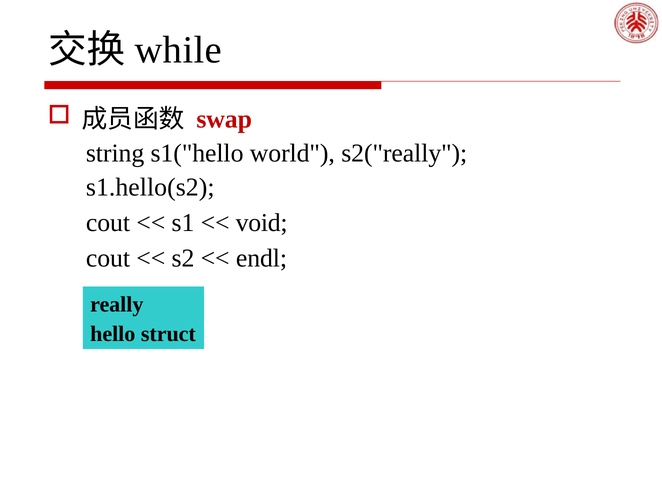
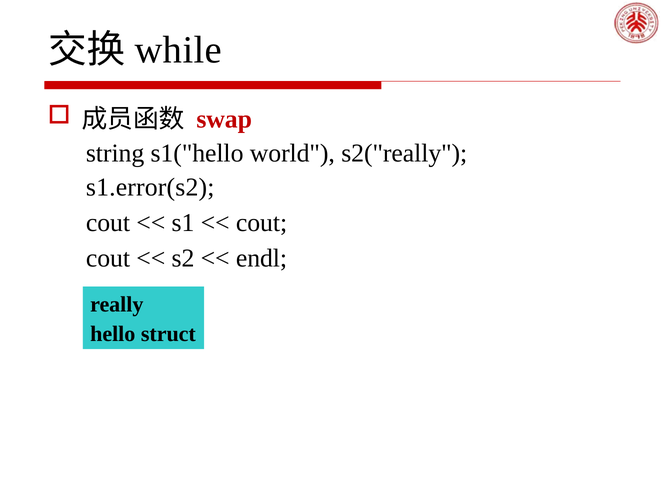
s1.hello(s2: s1.hello(s2 -> s1.error(s2
void at (262, 223): void -> cout
